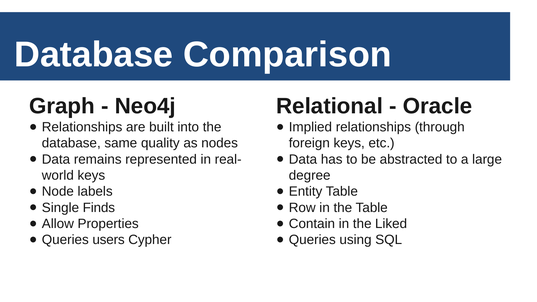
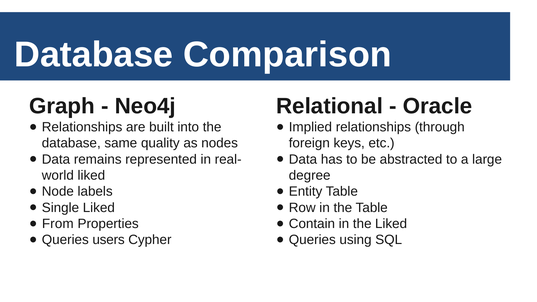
keys at (91, 175): keys -> liked
Single Finds: Finds -> Liked
Allow: Allow -> From
